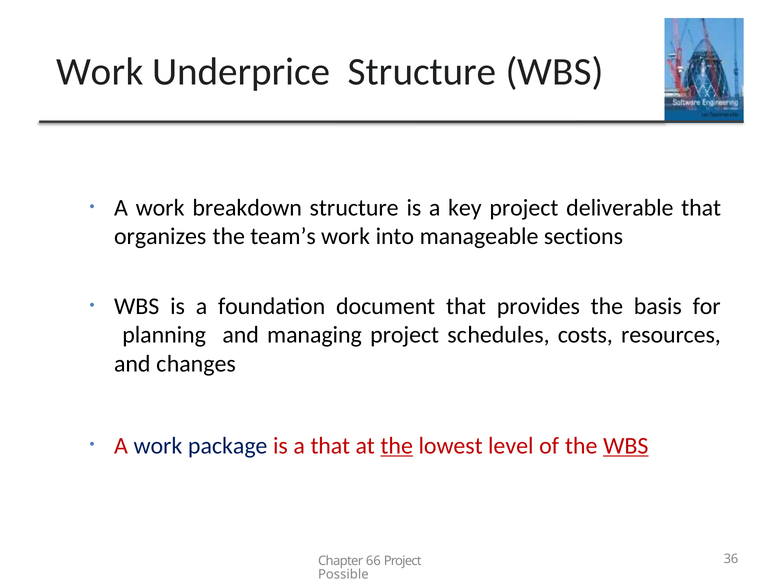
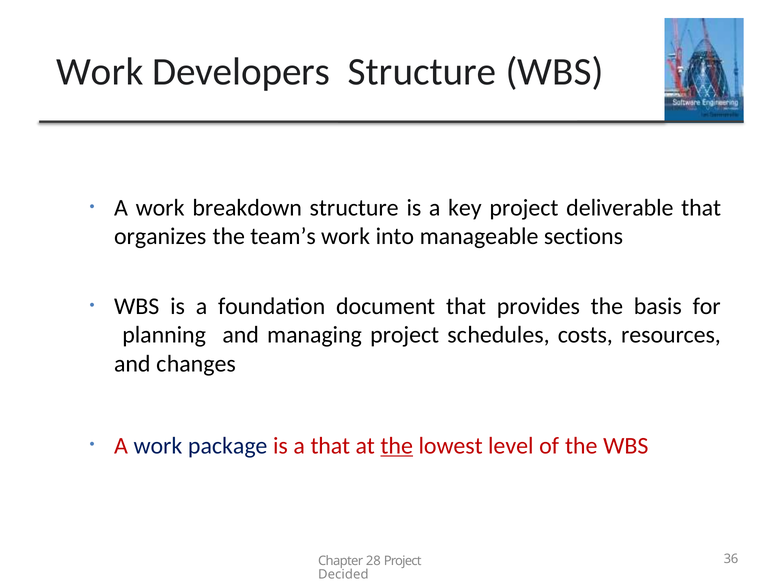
Underprice: Underprice -> Developers
WBS at (626, 446) underline: present -> none
66: 66 -> 28
Possible: Possible -> Decided
